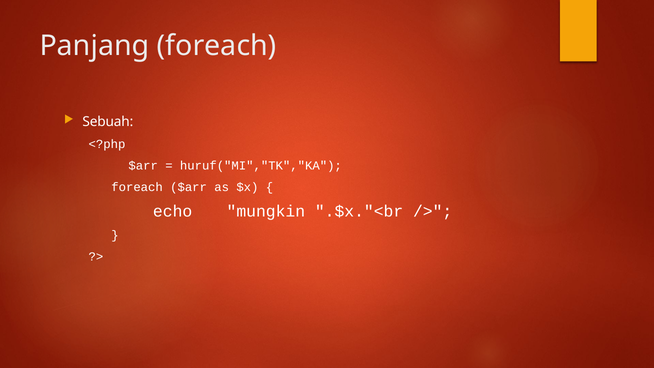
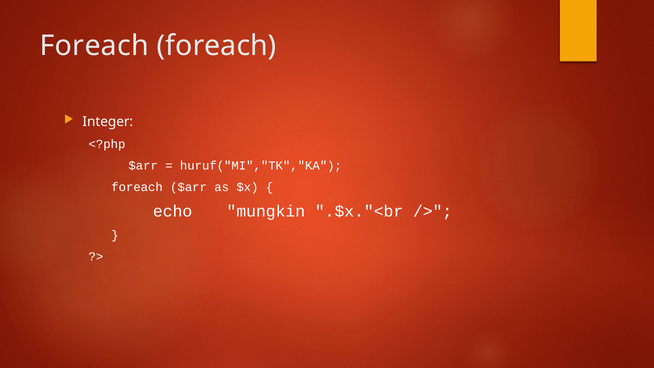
Panjang at (94, 46): Panjang -> Foreach
Sebuah: Sebuah -> Integer
